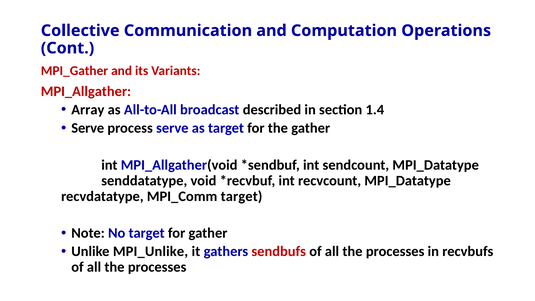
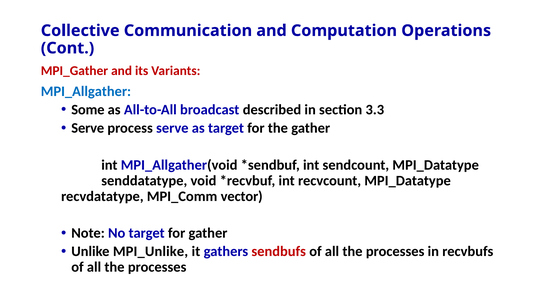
MPI_Allgather colour: red -> blue
Array: Array -> Some
1.4: 1.4 -> 3.3
MPI_Comm target: target -> vector
